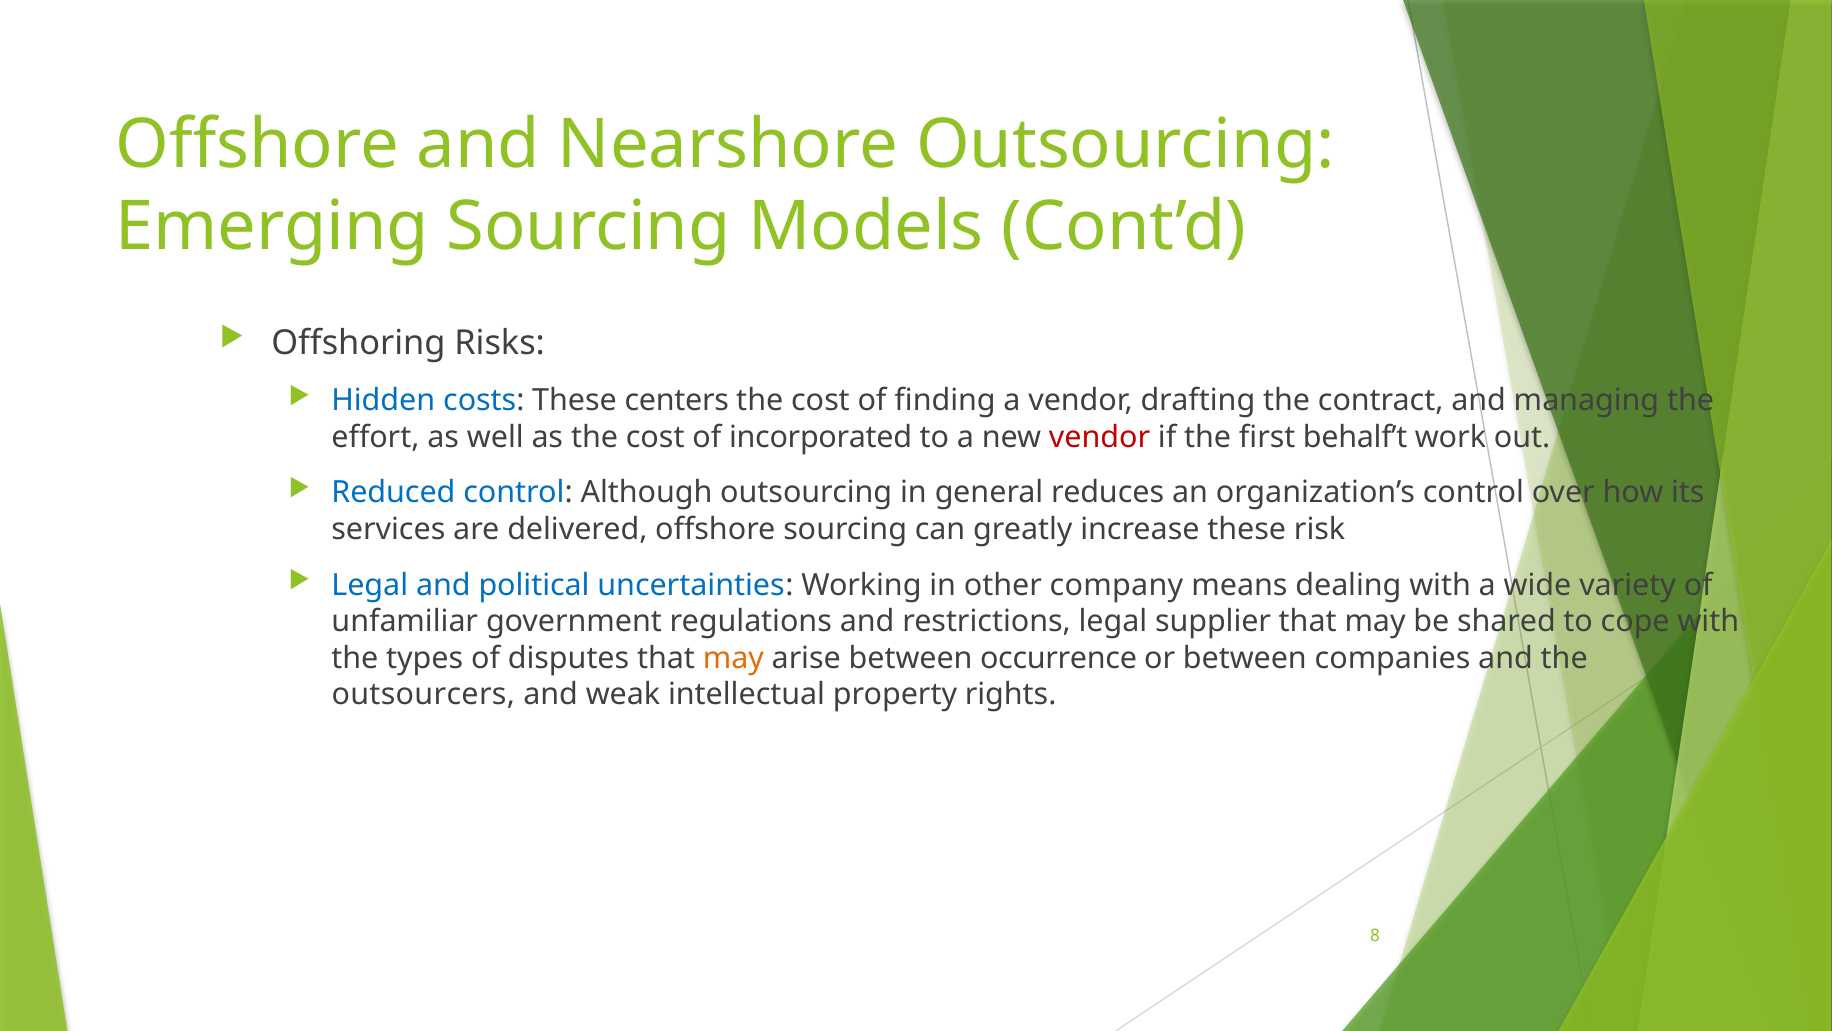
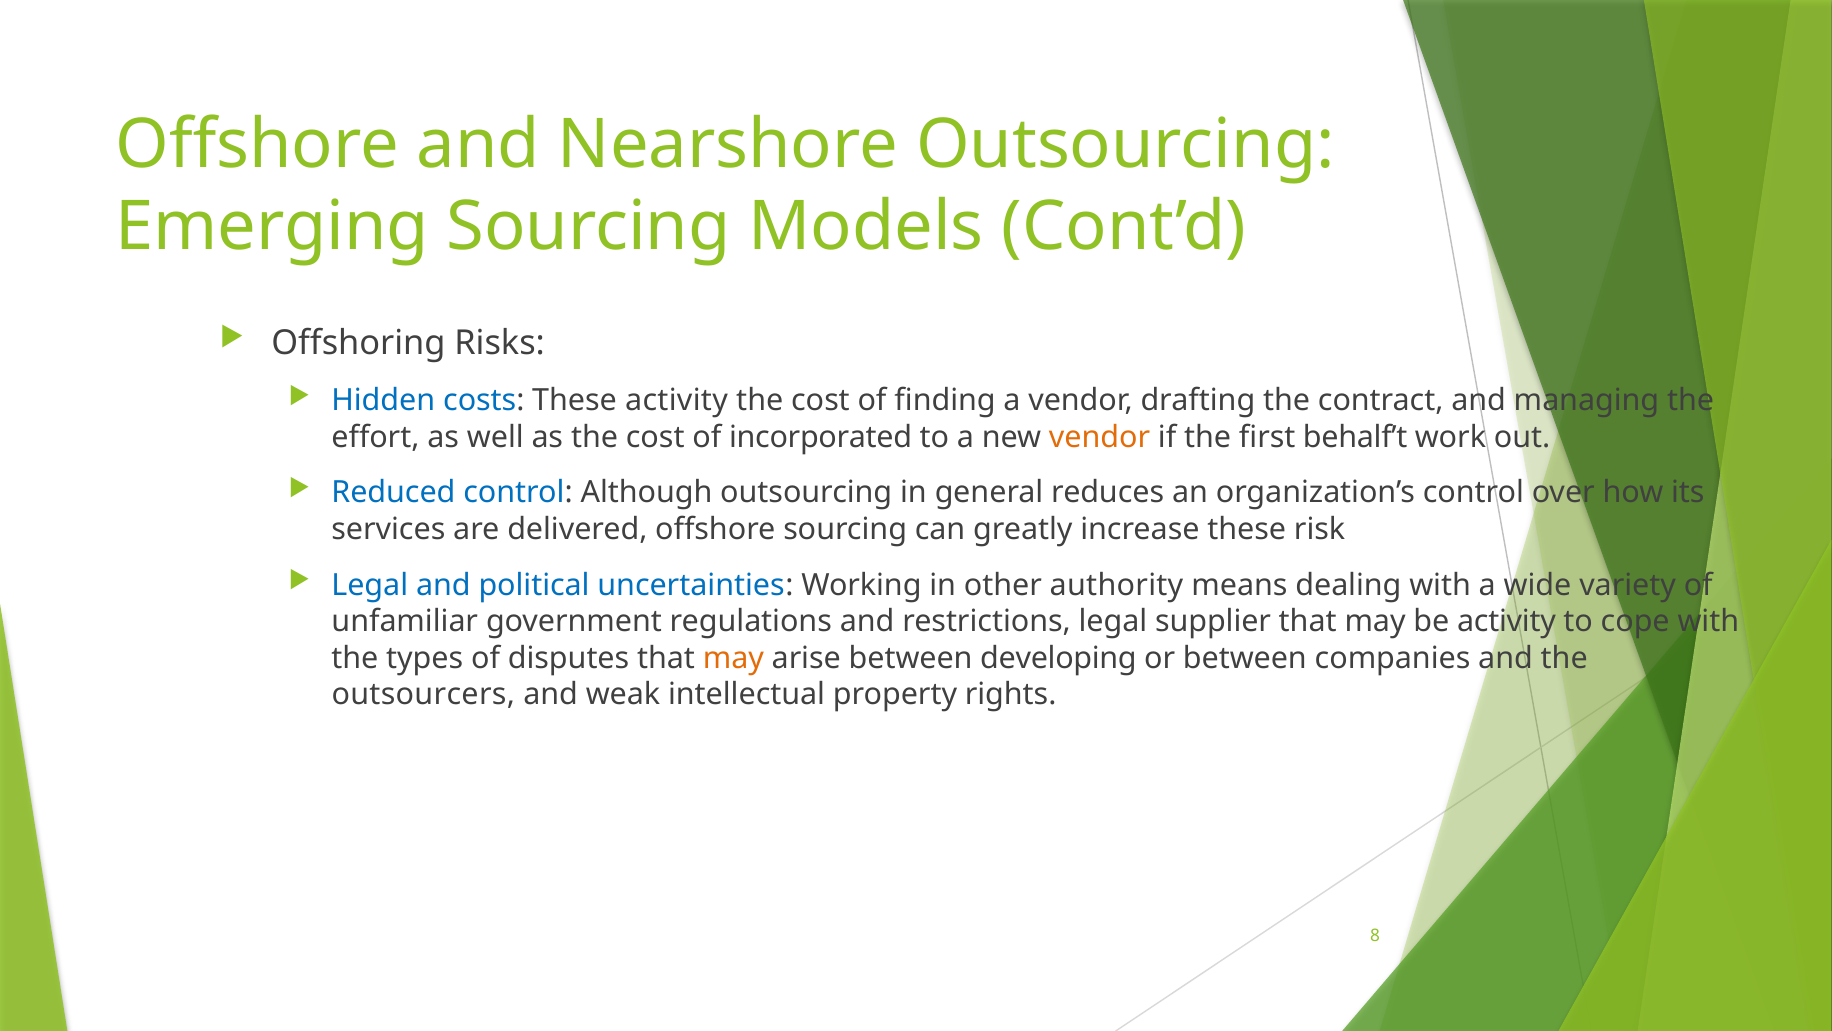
These centers: centers -> activity
vendor at (1100, 437) colour: red -> orange
company: company -> authority
be shared: shared -> activity
occurrence: occurrence -> developing
